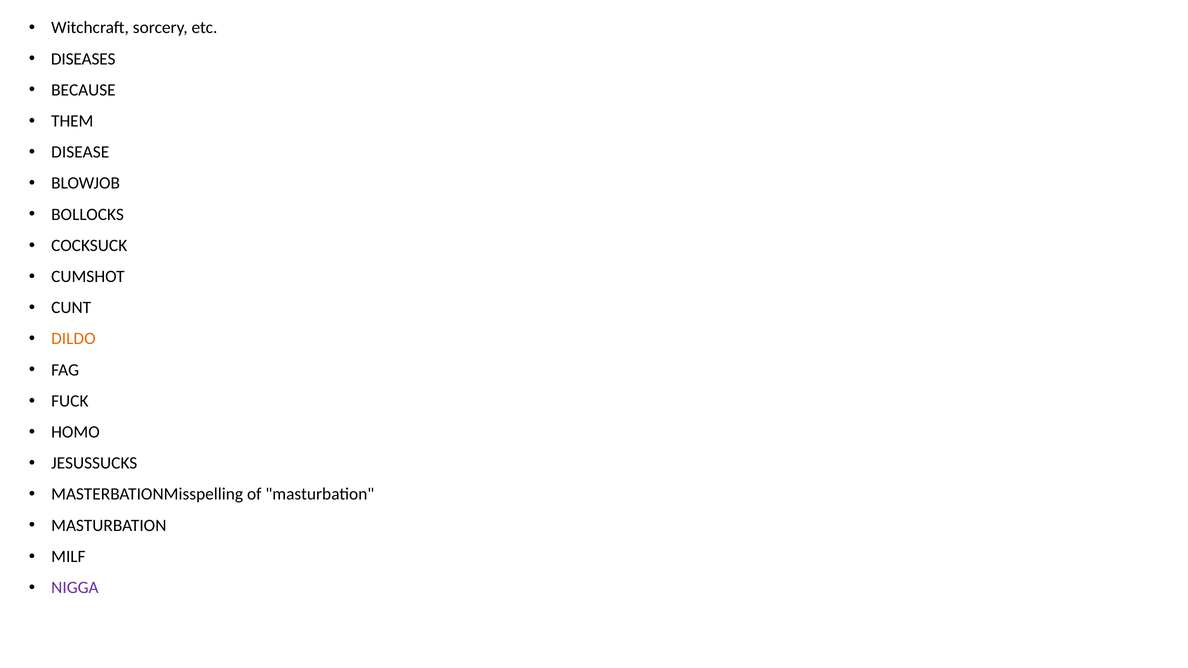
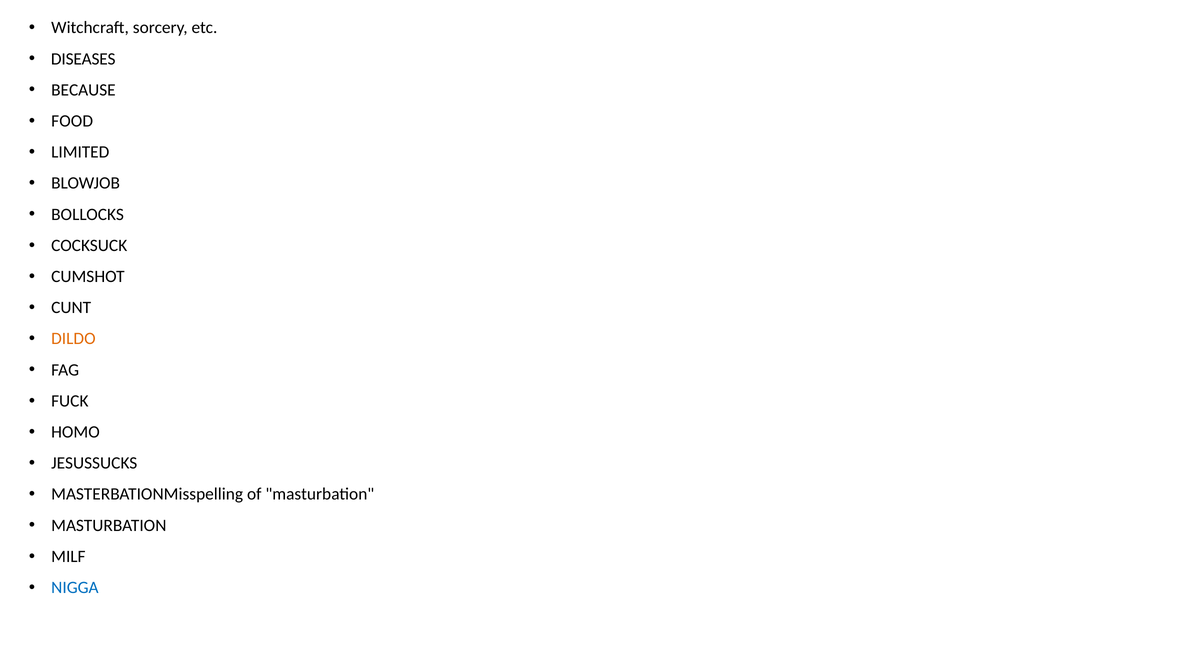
THEM: THEM -> FOOD
DISEASE: DISEASE -> LIMITED
NIGGA colour: purple -> blue
